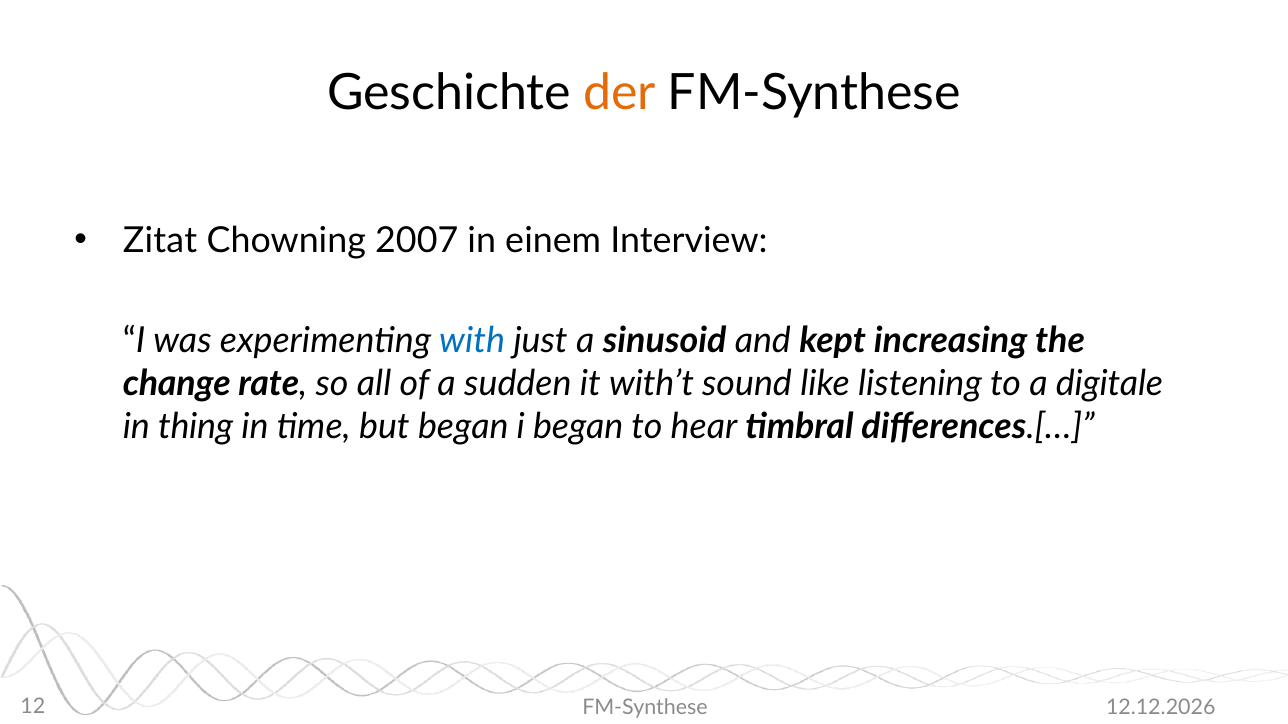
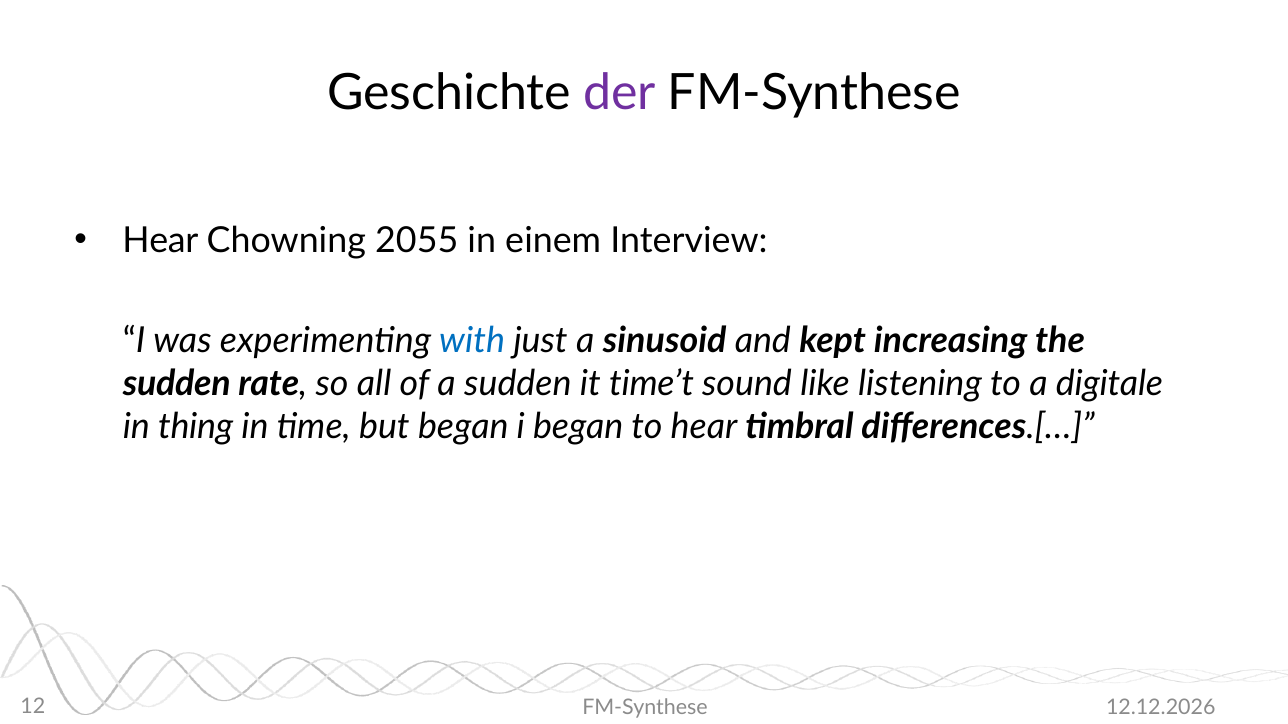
der colour: orange -> purple
Zitat at (160, 241): Zitat -> Hear
2007: 2007 -> 2055
change at (177, 384): change -> sudden
with’t: with’t -> time’t
